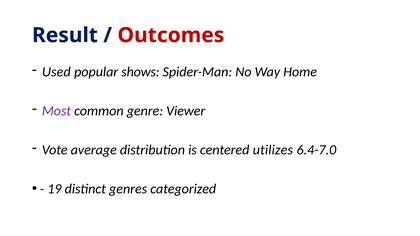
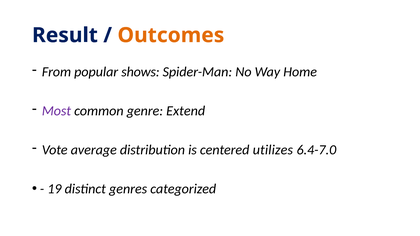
Outcomes colour: red -> orange
Used: Used -> From
Viewer: Viewer -> Extend
